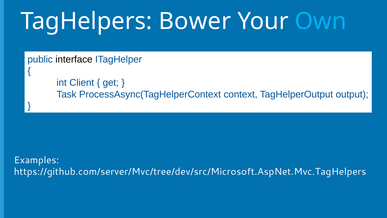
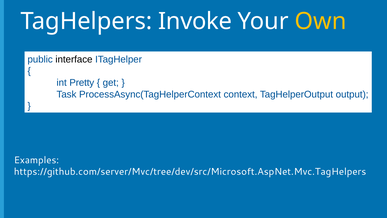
Bower: Bower -> Invoke
Own colour: light blue -> yellow
Client: Client -> Pretty
